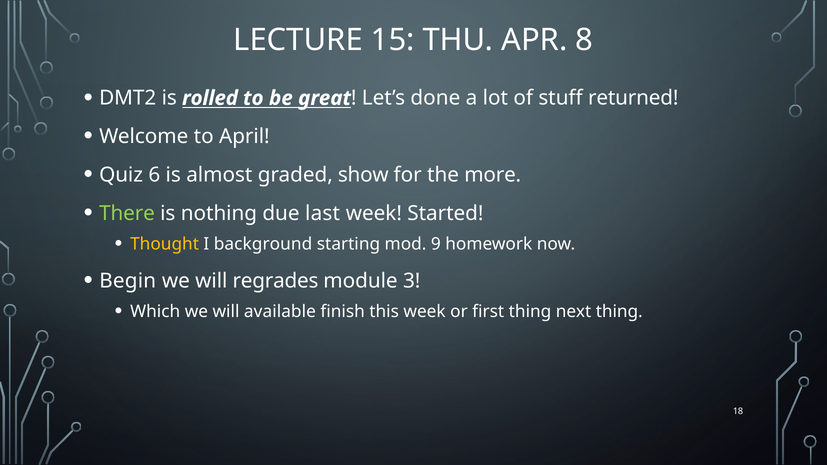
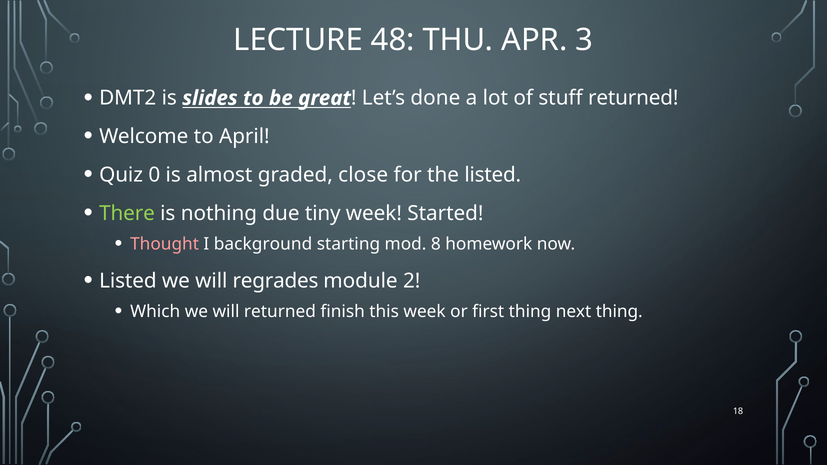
15: 15 -> 48
8: 8 -> 3
rolled: rolled -> slides
6: 6 -> 0
show: show -> close
the more: more -> listed
last: last -> tiny
Thought colour: yellow -> pink
9: 9 -> 8
Begin at (128, 281): Begin -> Listed
3: 3 -> 2
will available: available -> returned
